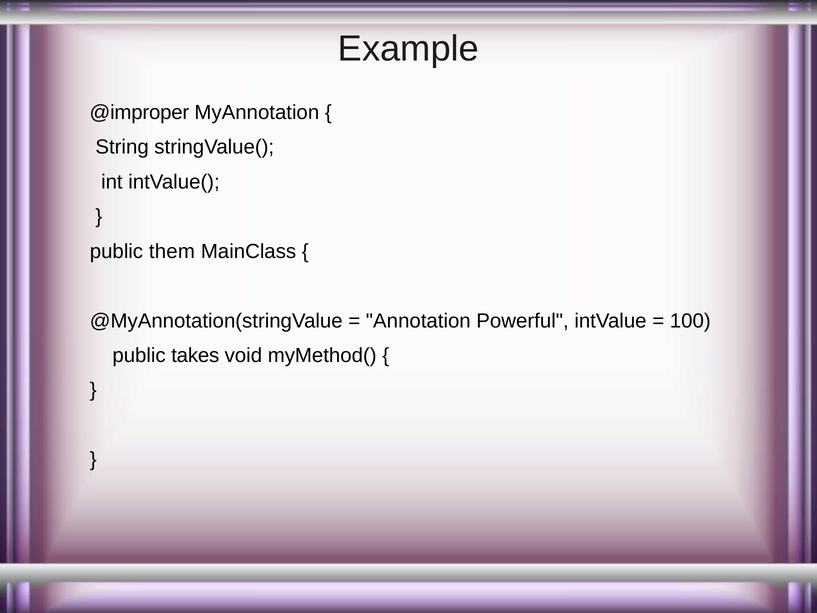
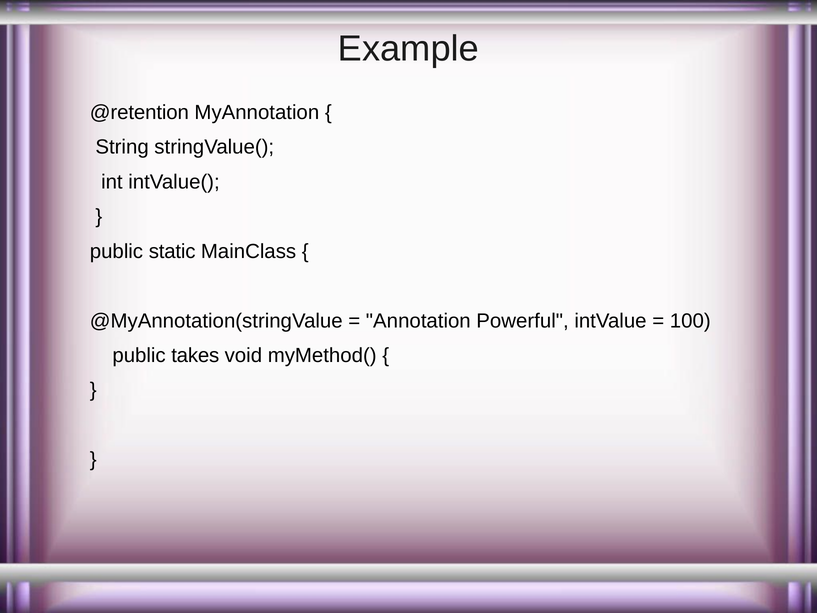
@improper: @improper -> @retention
them: them -> static
